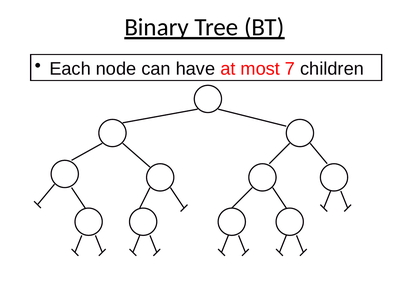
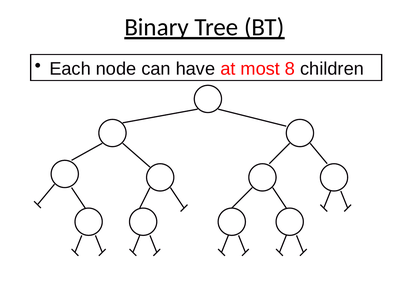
7: 7 -> 8
